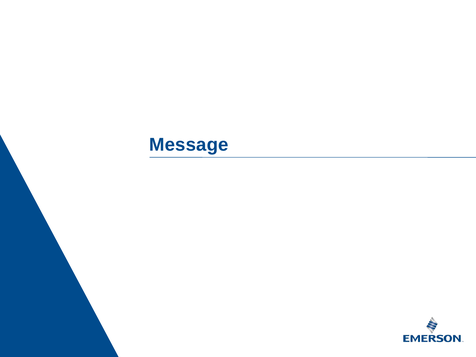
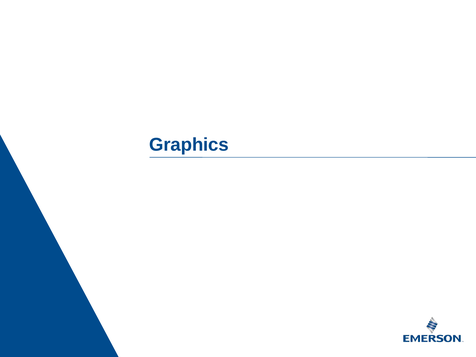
Message: Message -> Graphics
